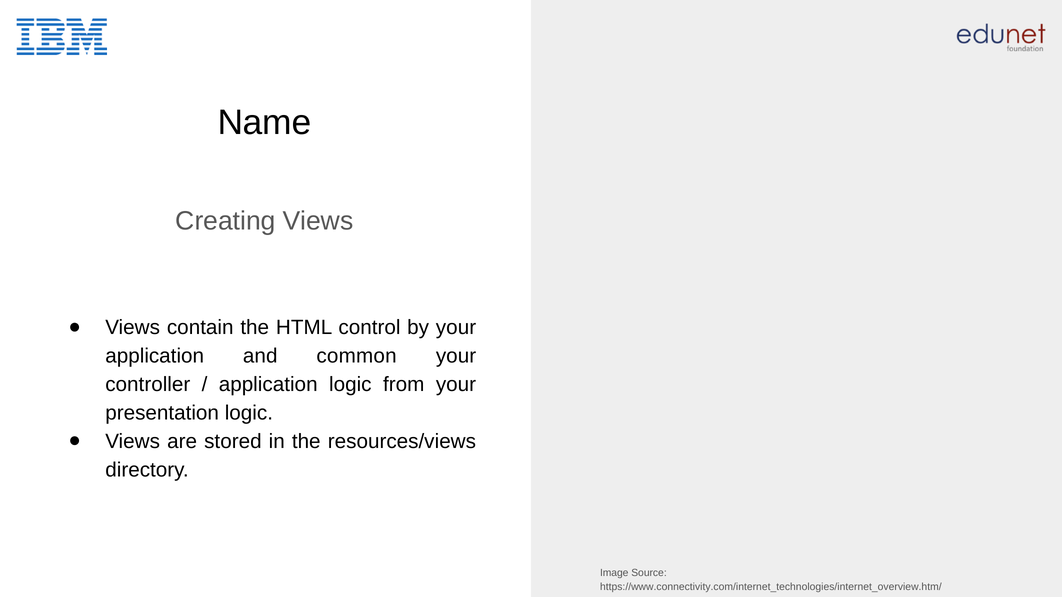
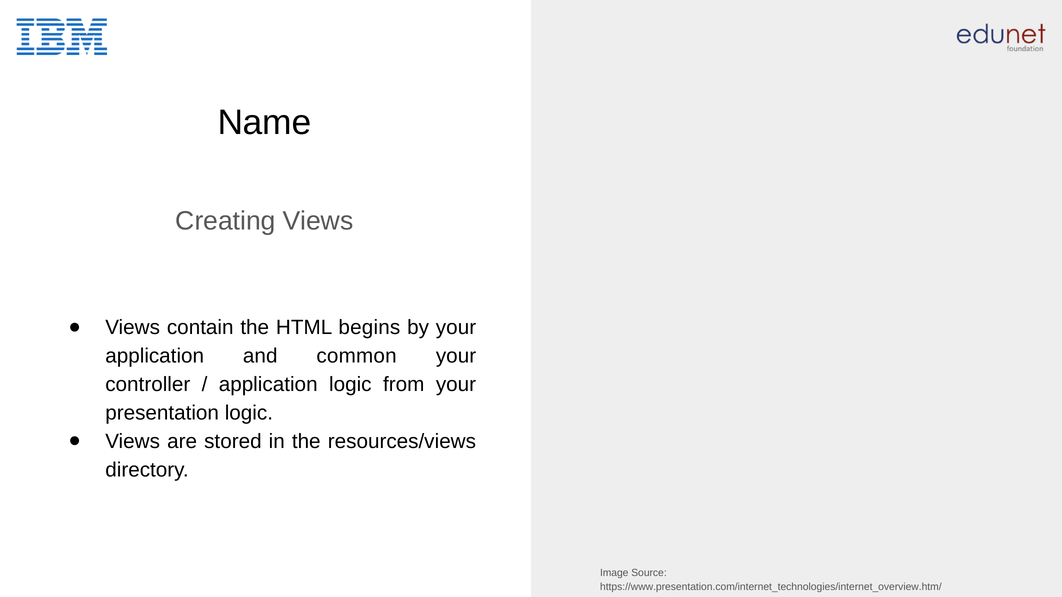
control: control -> begins
https://www.connectivity.com/internet_technologies/internet_overview.htm/: https://www.connectivity.com/internet_technologies/internet_overview.htm/ -> https://www.presentation.com/internet_technologies/internet_overview.htm/
